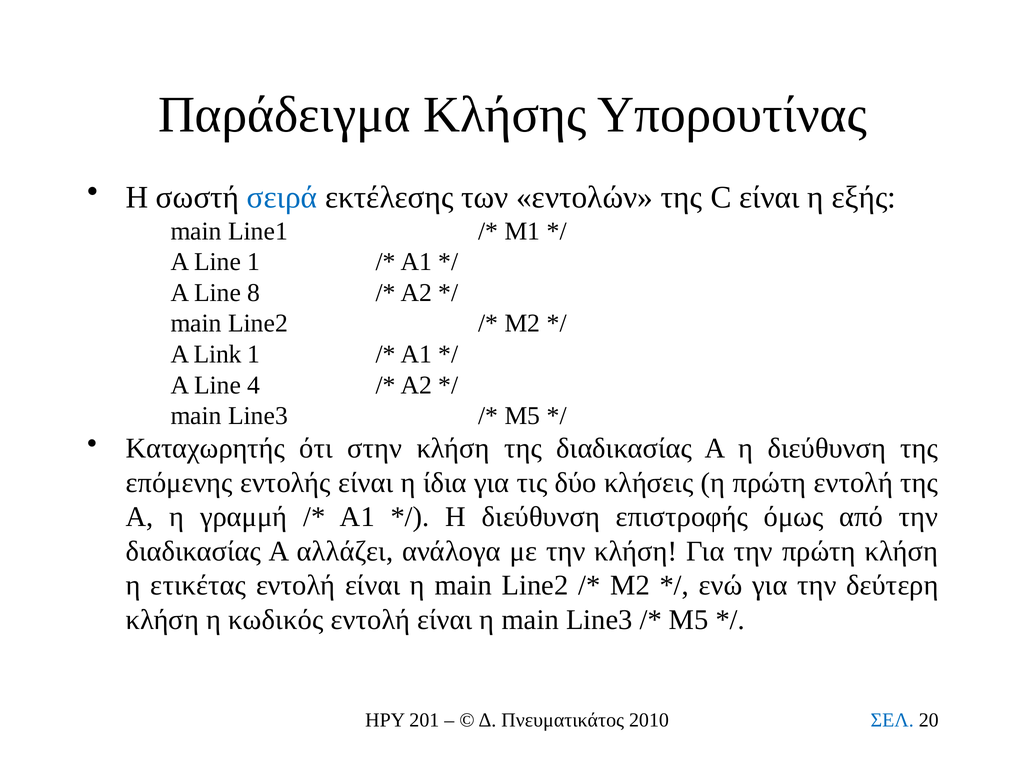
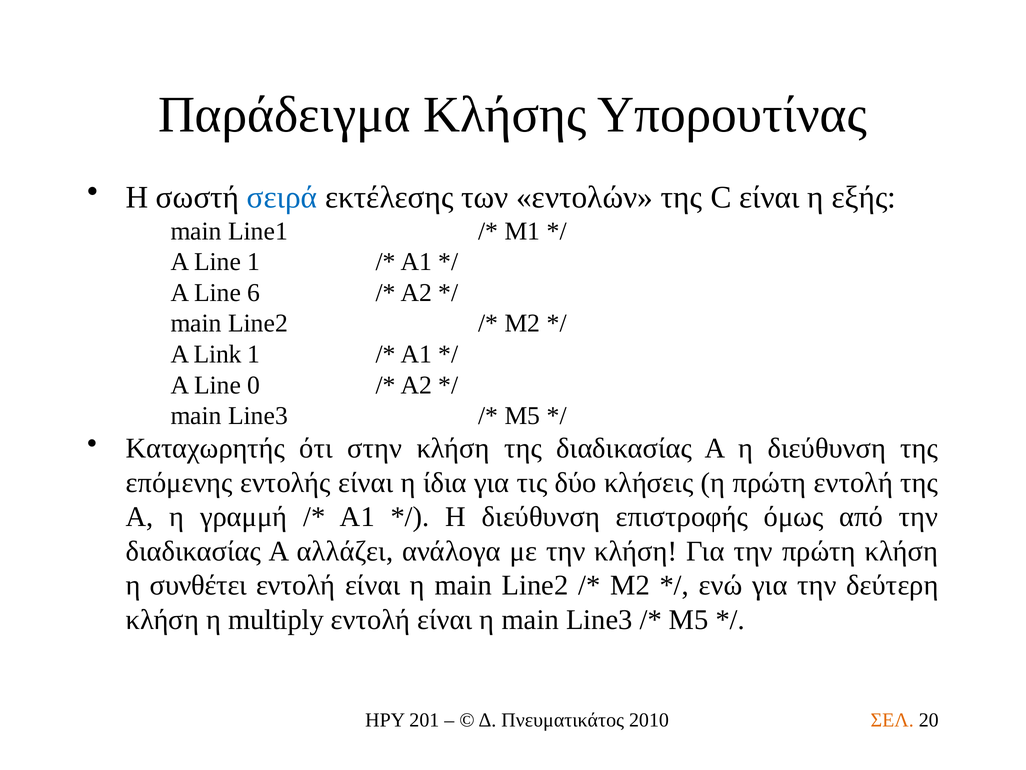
8: 8 -> 6
4: 4 -> 0
ετικέτας: ετικέτας -> συνθέτει
κωδικός: κωδικός -> multiply
ΣΕΛ colour: blue -> orange
